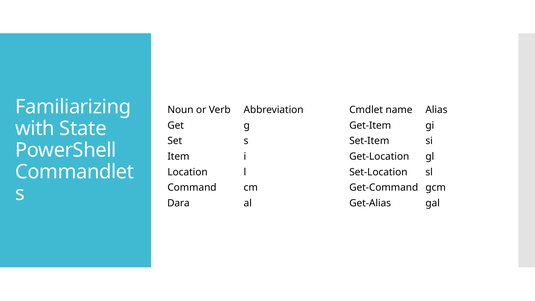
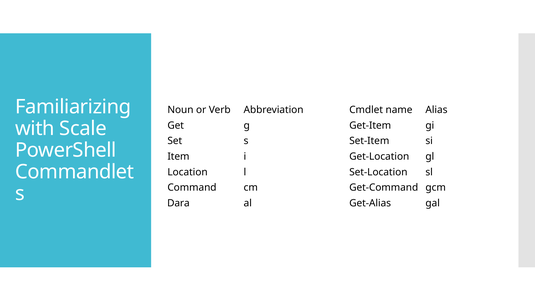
State: State -> Scale
